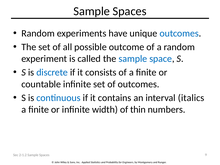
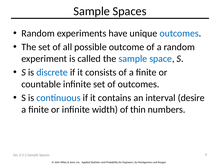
italics: italics -> desire
